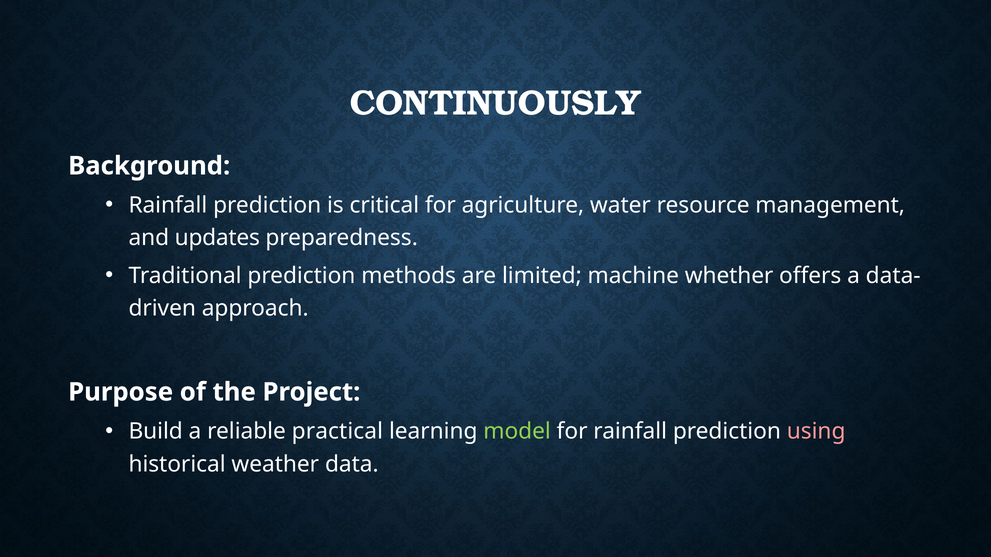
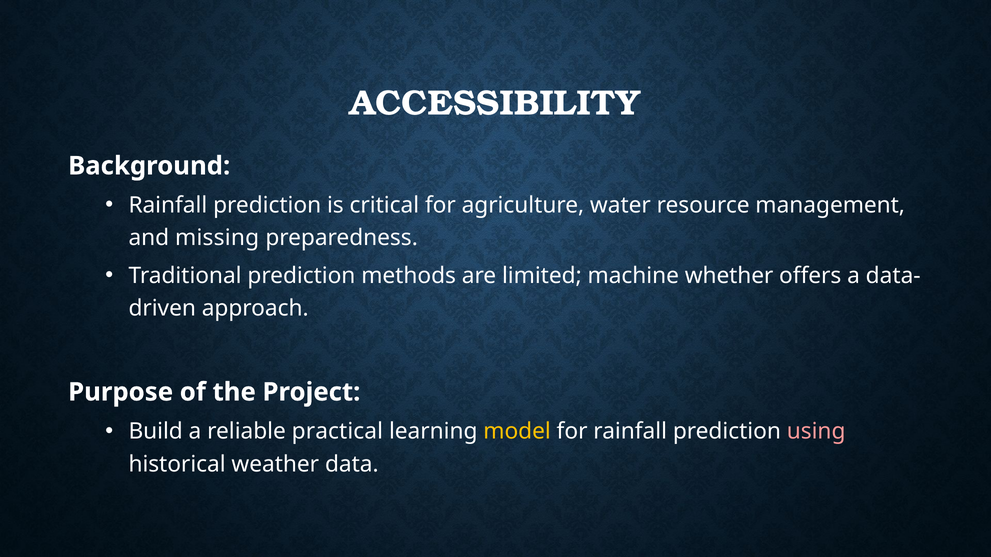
CONTINUOUSLY: CONTINUOUSLY -> ACCESSIBILITY
updates: updates -> missing
model colour: light green -> yellow
